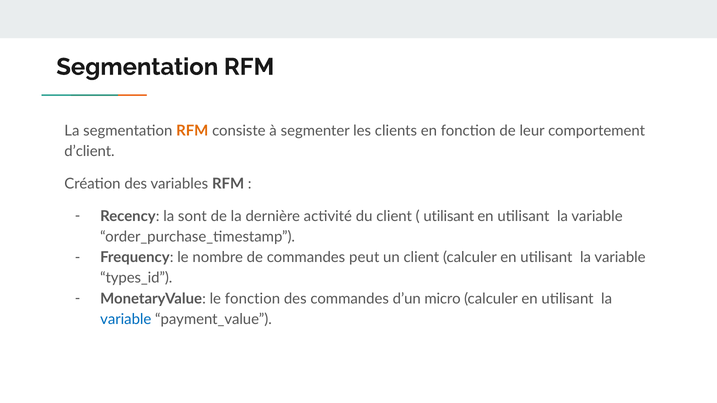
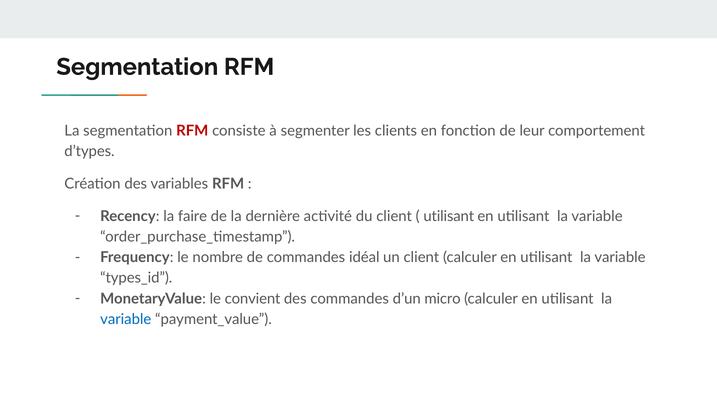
RFM at (192, 131) colour: orange -> red
d’client: d’client -> d’types
sont: sont -> faire
peut: peut -> idéal
le fonction: fonction -> convient
